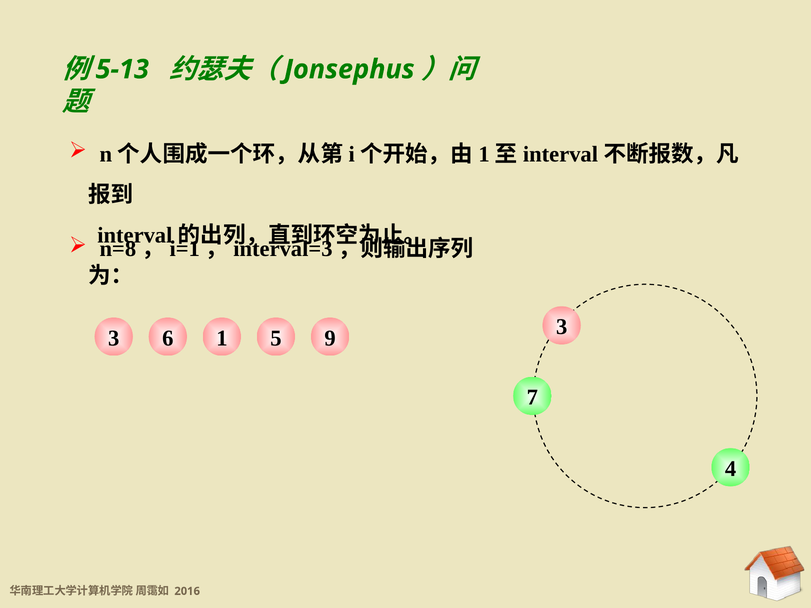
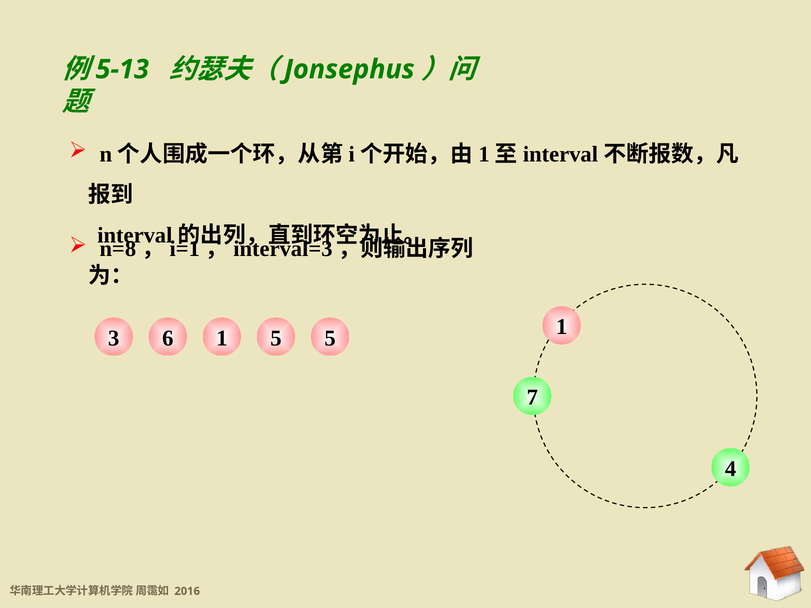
1 9: 9 -> 5
6 3: 3 -> 1
